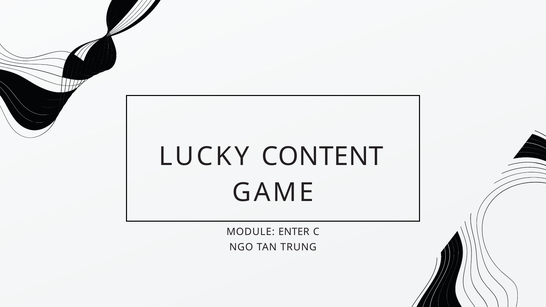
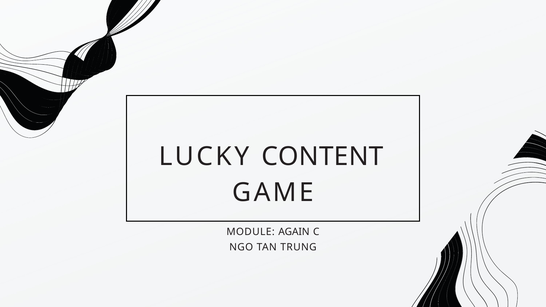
ENTER: ENTER -> AGAIN
